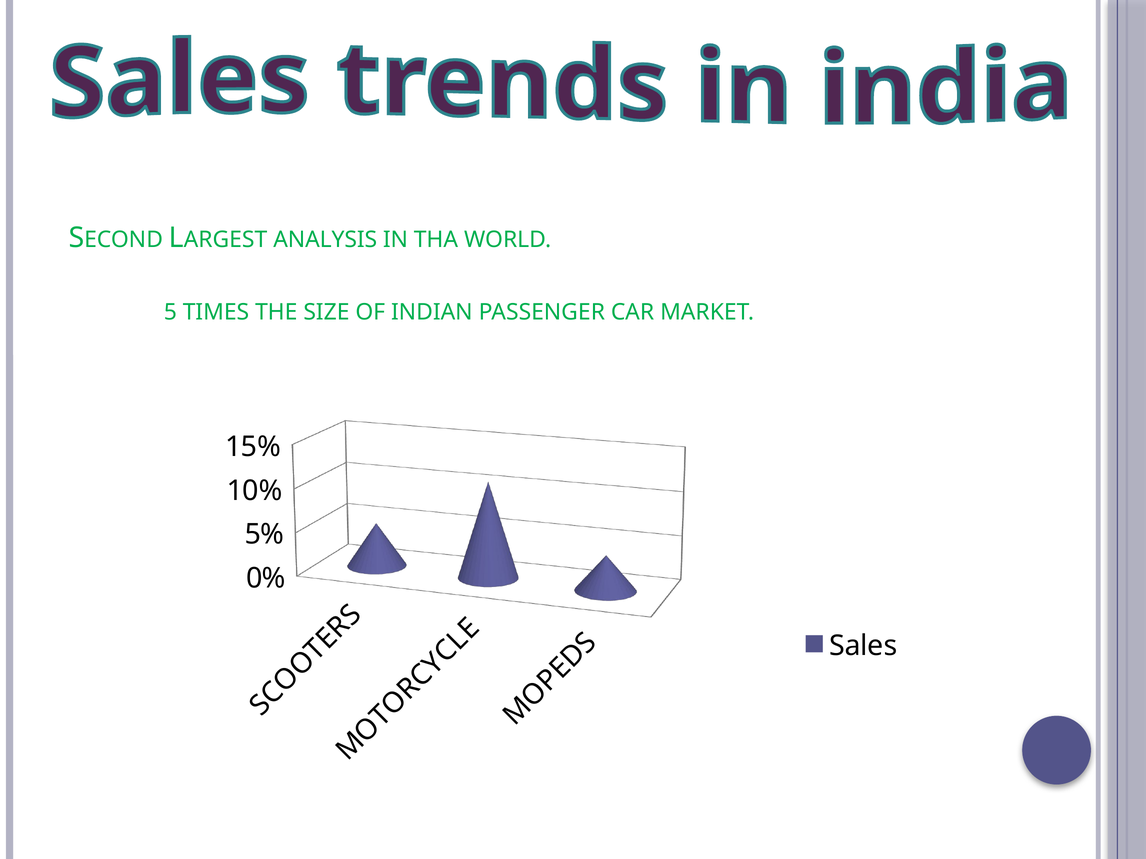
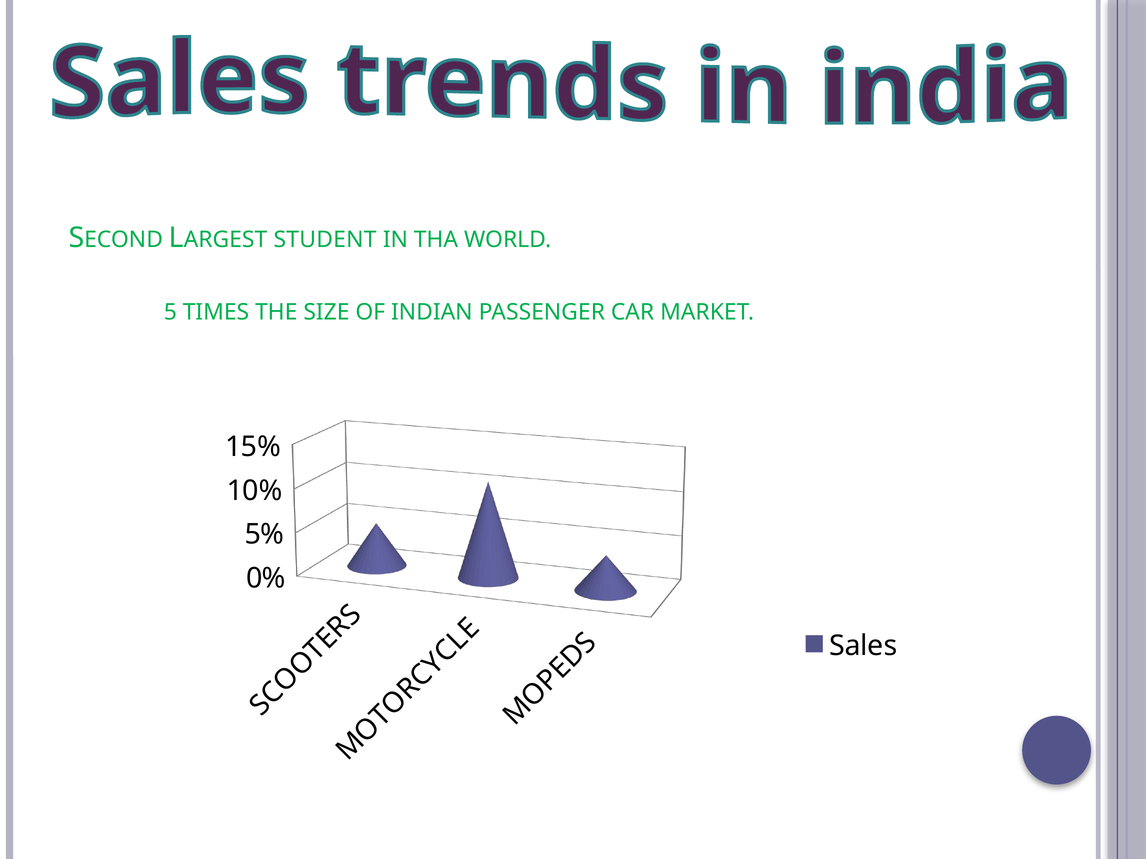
ANALYSIS: ANALYSIS -> STUDENT
